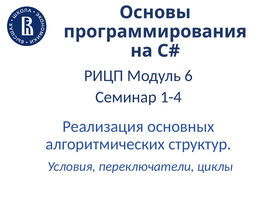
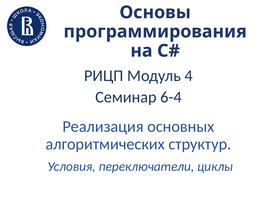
6: 6 -> 4
1-4: 1-4 -> 6-4
